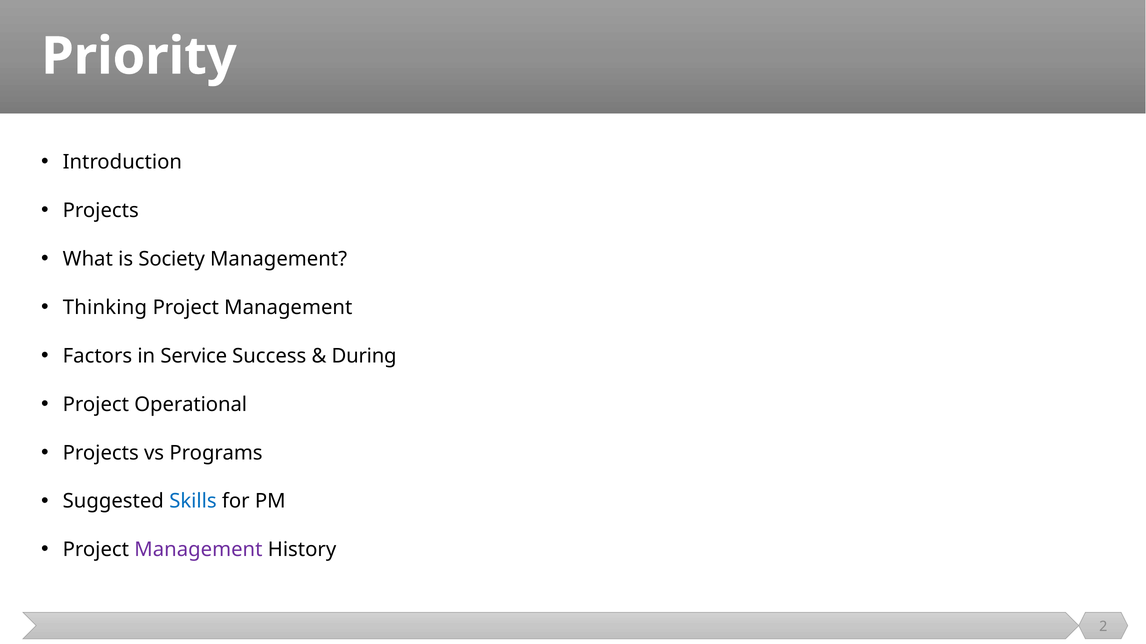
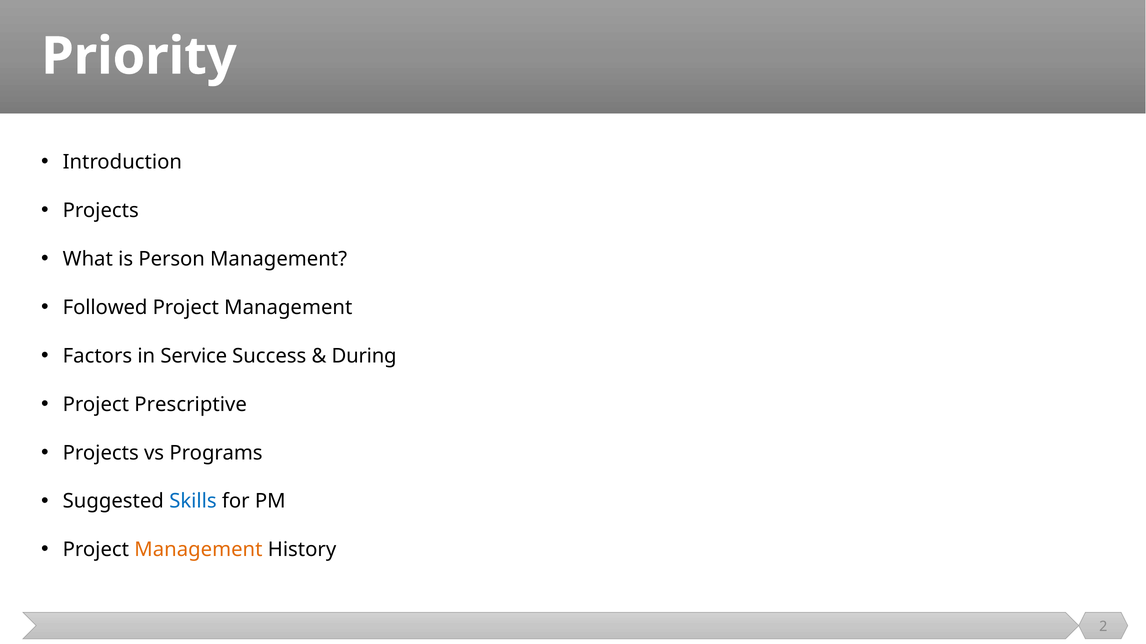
Society: Society -> Person
Thinking: Thinking -> Followed
Operational: Operational -> Prescriptive
Management at (198, 550) colour: purple -> orange
